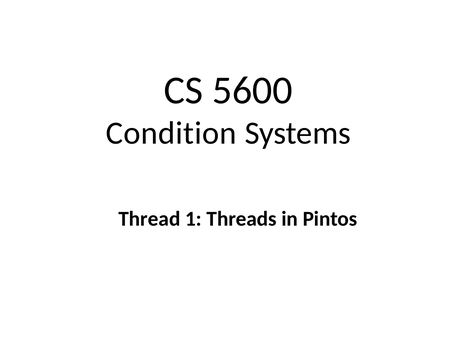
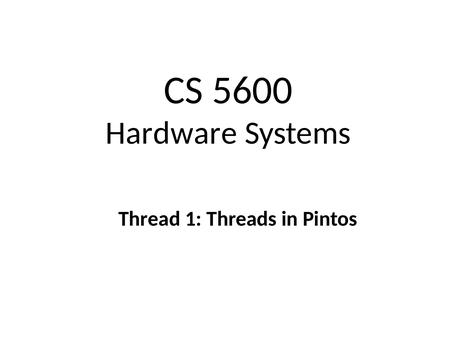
Condition: Condition -> Hardware
